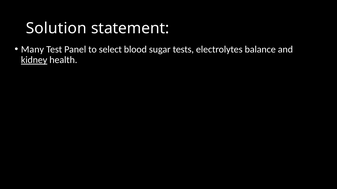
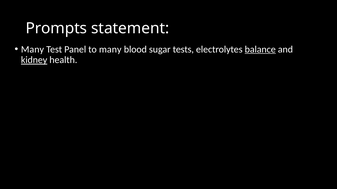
Solution: Solution -> Prompts
to select: select -> many
balance underline: none -> present
